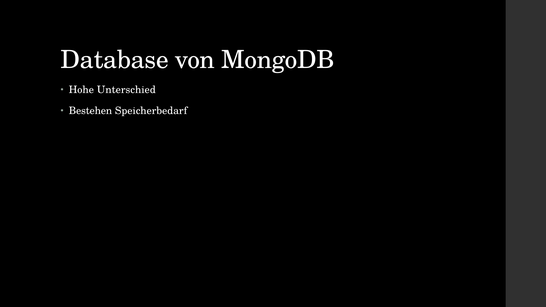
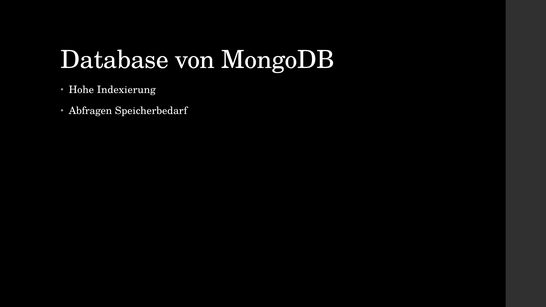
Unterschied: Unterschied -> Indexierung
Bestehen: Bestehen -> Abfragen
